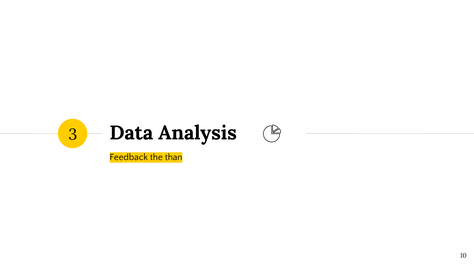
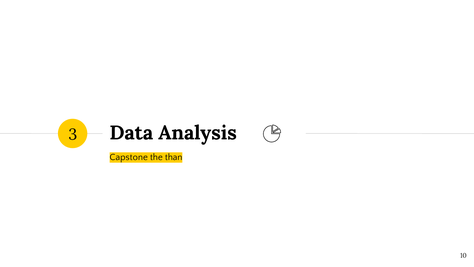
Feedback: Feedback -> Capstone
